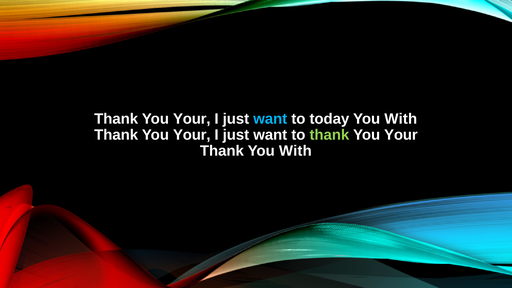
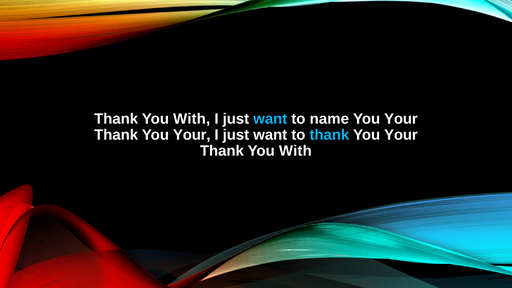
Your at (192, 119): Your -> With
today: today -> name
With at (401, 119): With -> Your
thank at (329, 135) colour: light green -> light blue
